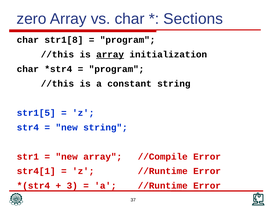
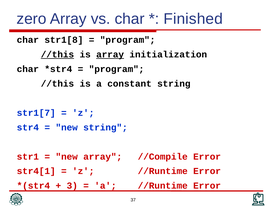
Sections: Sections -> Finished
//this at (57, 55) underline: none -> present
str1[5: str1[5 -> str1[7
